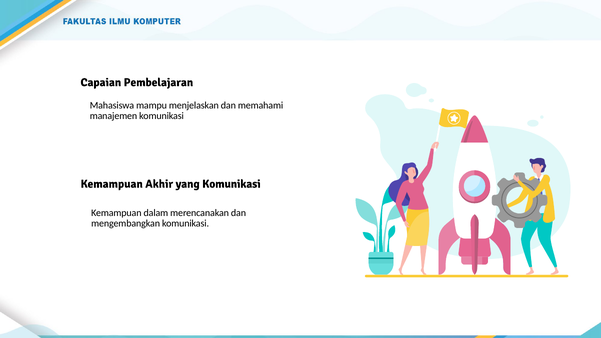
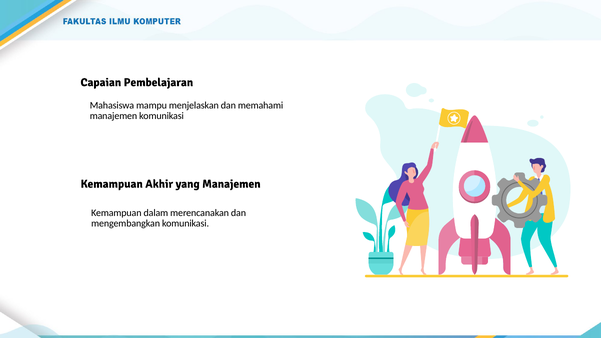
yang Komunikasi: Komunikasi -> Manajemen
